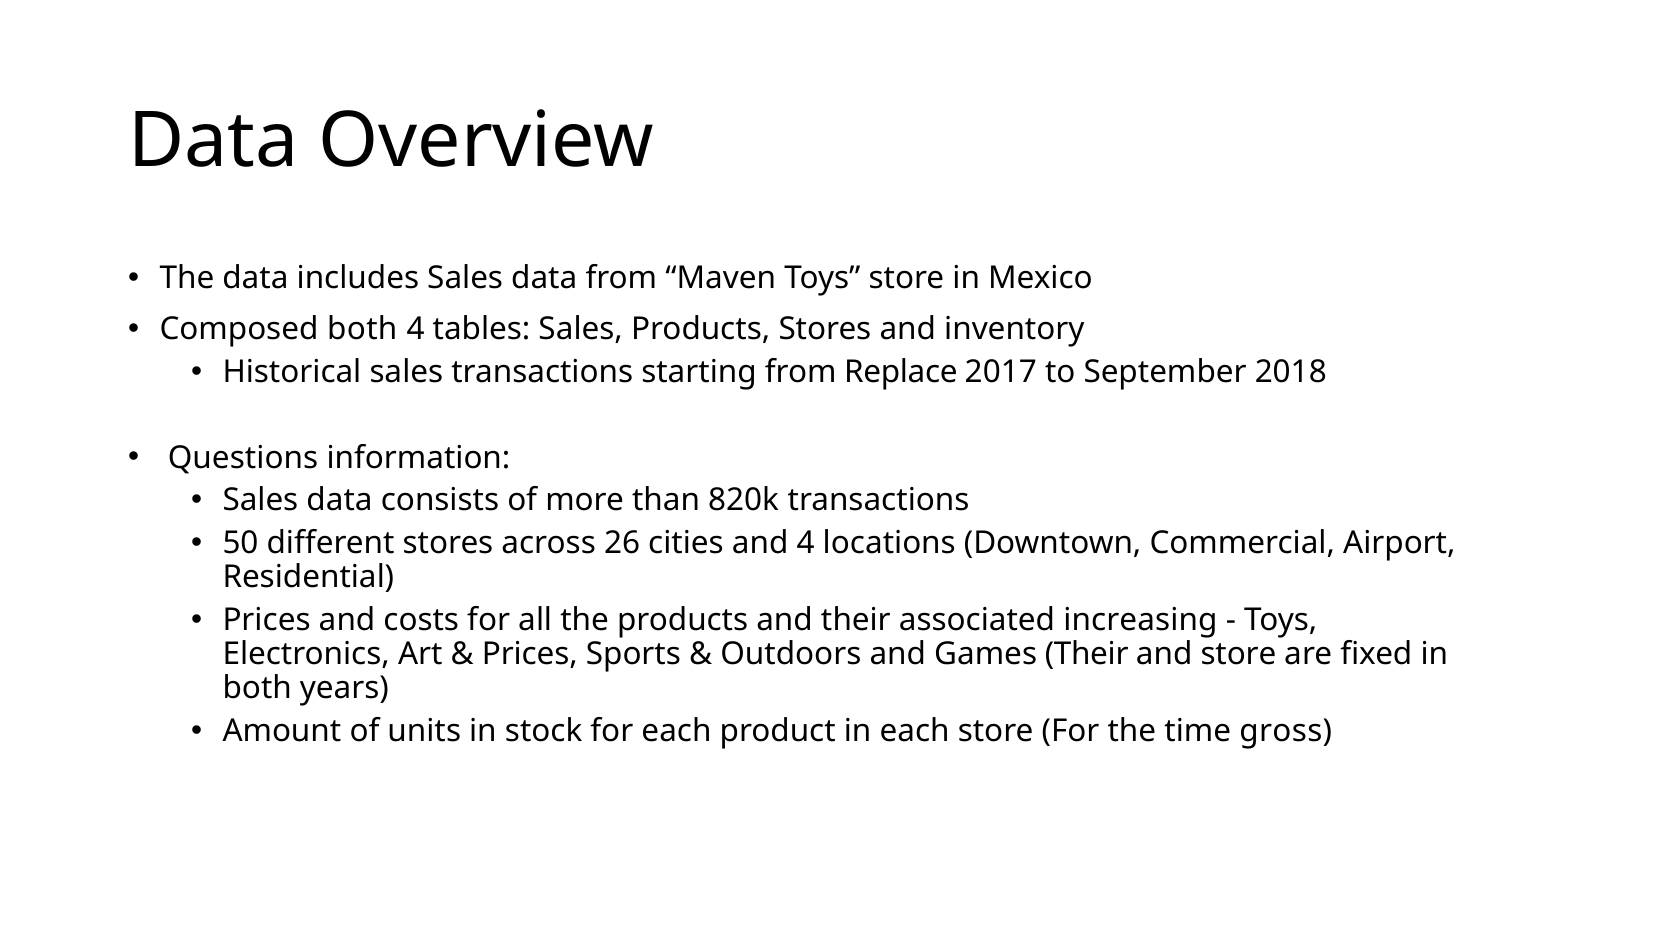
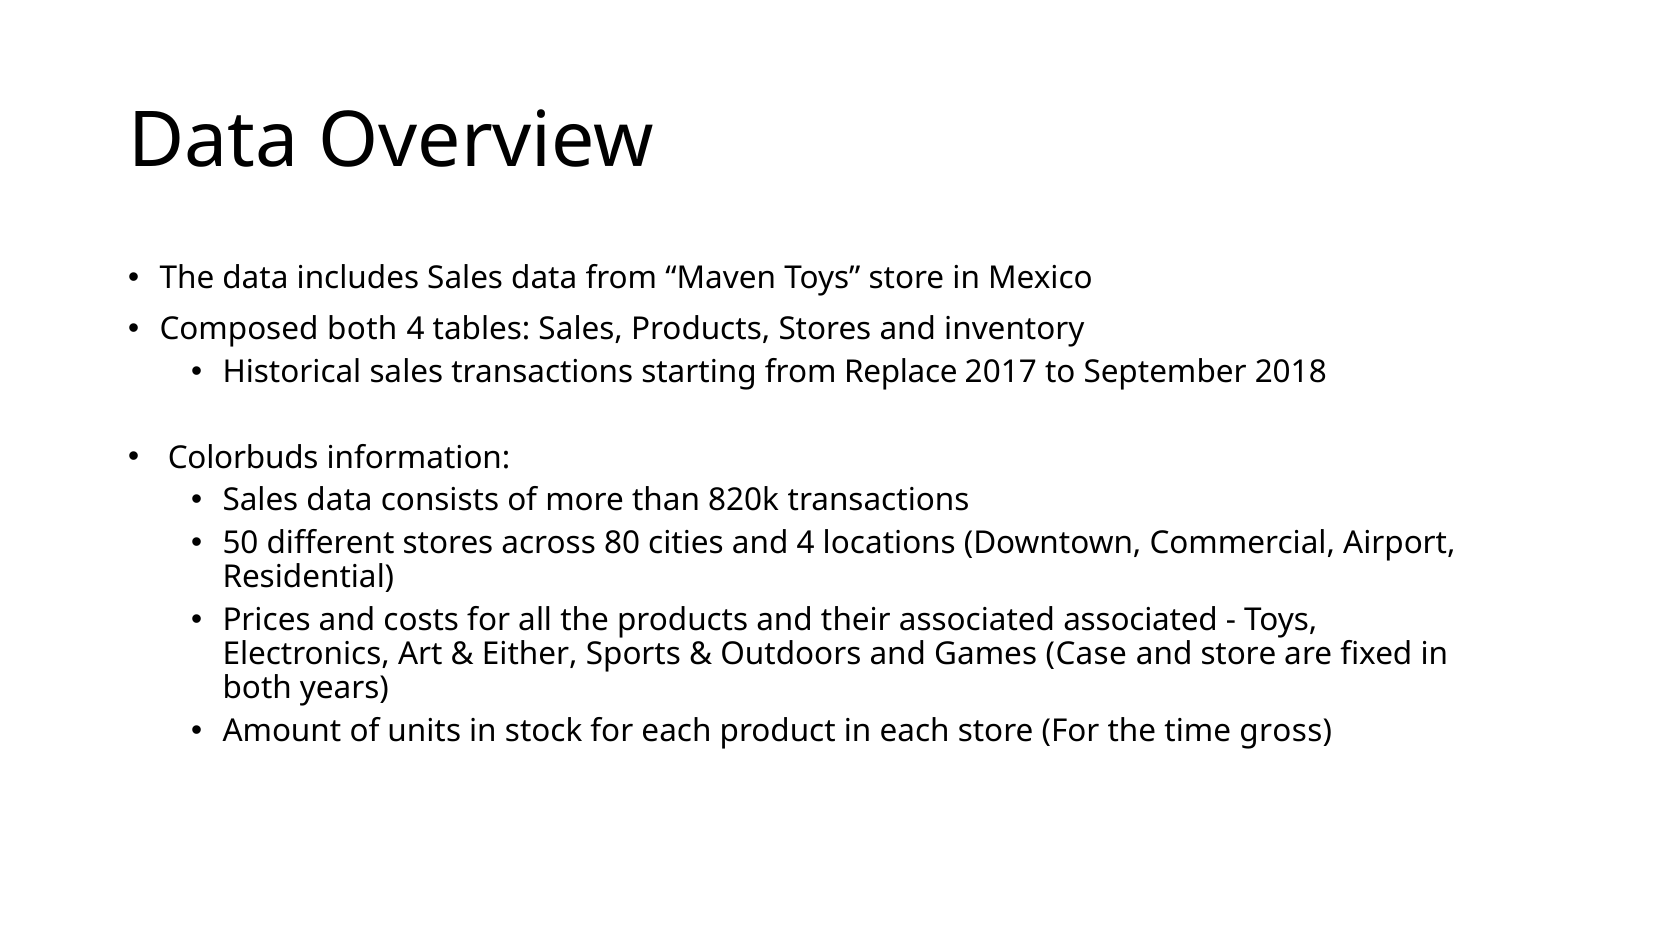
Questions: Questions -> Colorbuds
26: 26 -> 80
associated increasing: increasing -> associated
Prices at (530, 654): Prices -> Either
Games Their: Their -> Case
